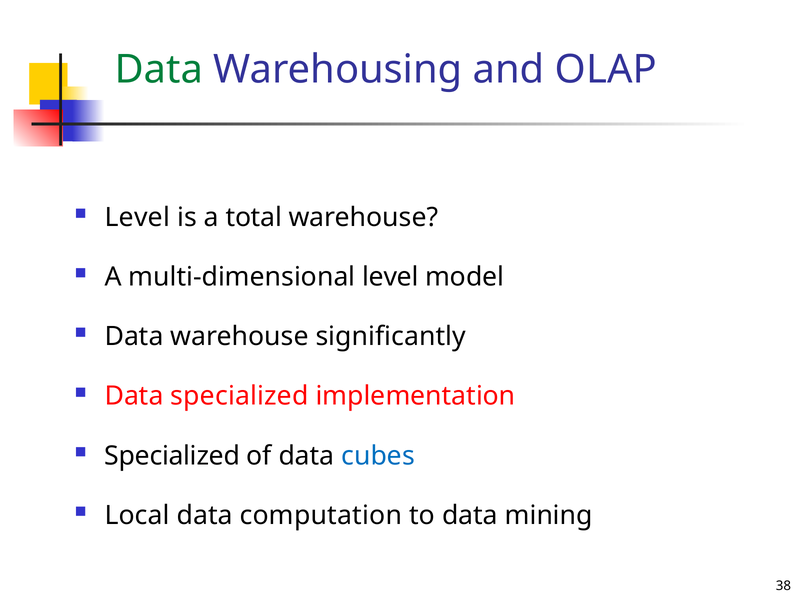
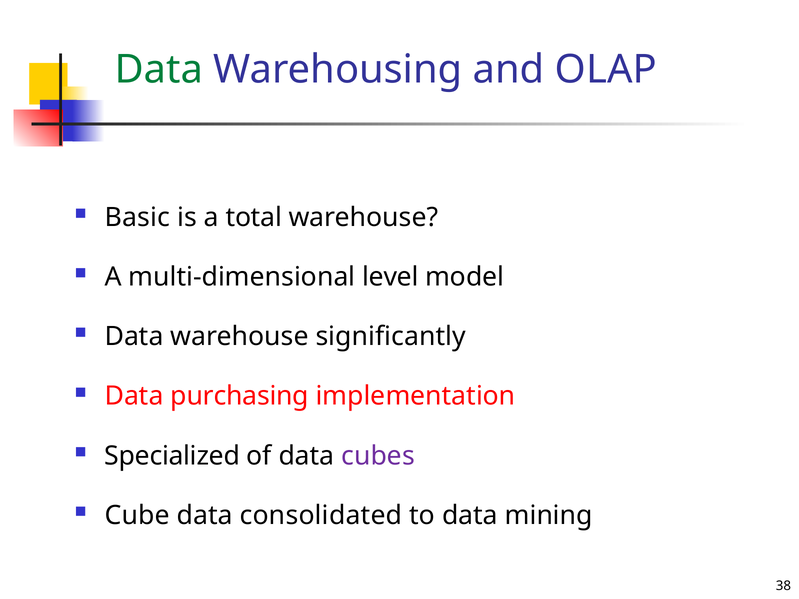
Level at (137, 217): Level -> Basic
Data specialized: specialized -> purchasing
cubes colour: blue -> purple
Local: Local -> Cube
computation: computation -> consolidated
